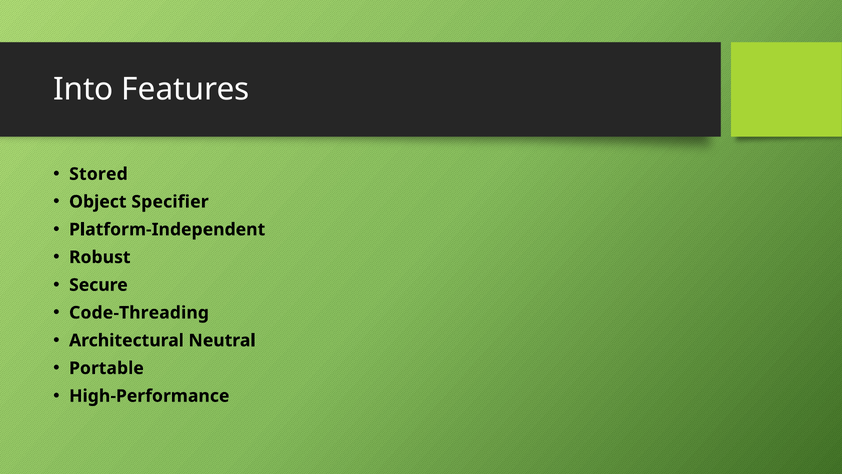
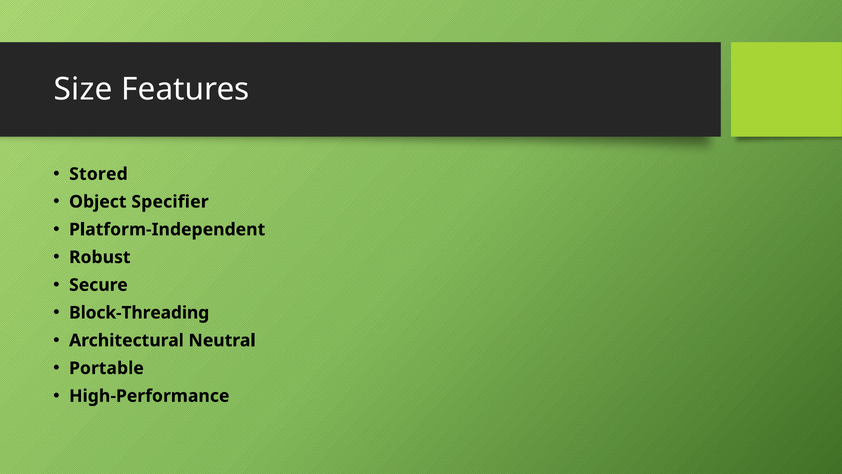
Into: Into -> Size
Code-Threading: Code-Threading -> Block-Threading
